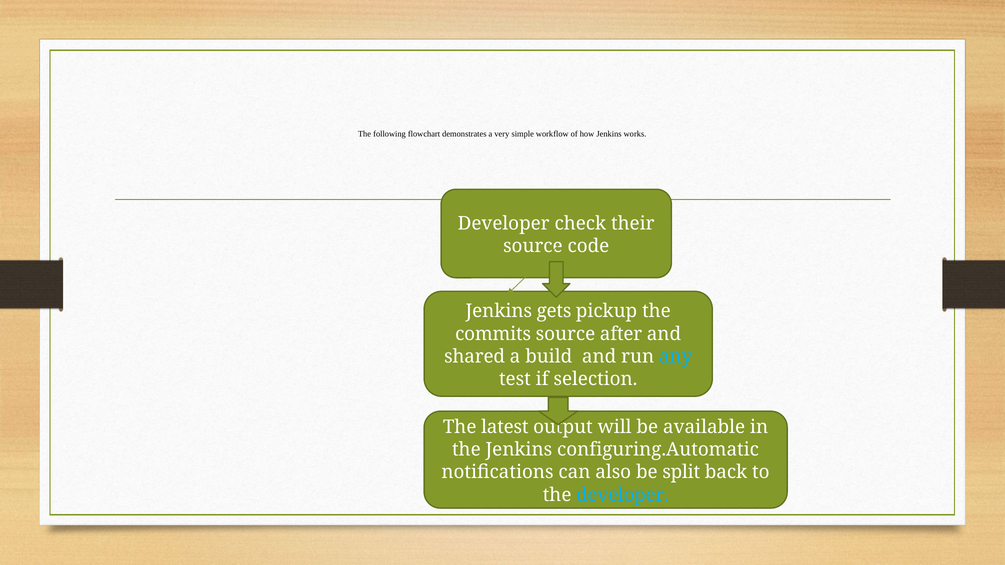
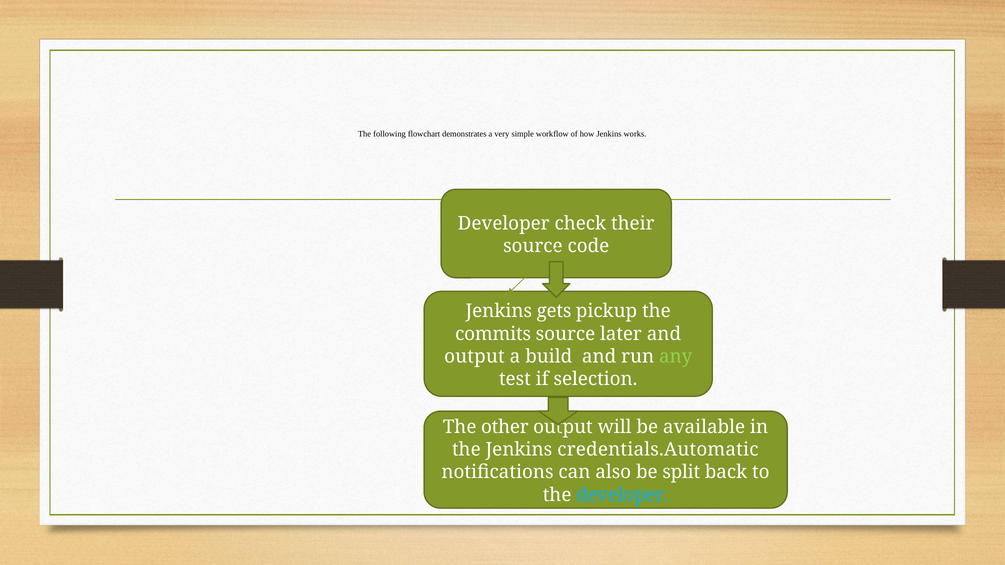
after: after -> later
shared at (475, 357): shared -> output
any colour: light blue -> light green
latest: latest -> other
configuring.Automatic: configuring.Automatic -> credentials.Automatic
